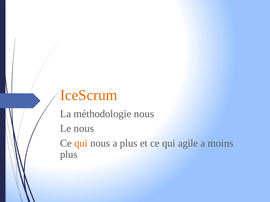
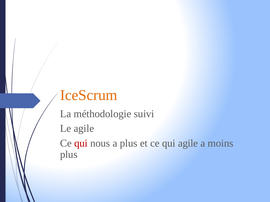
méthodologie nous: nous -> suivi
Le nous: nous -> agile
qui at (81, 144) colour: orange -> red
